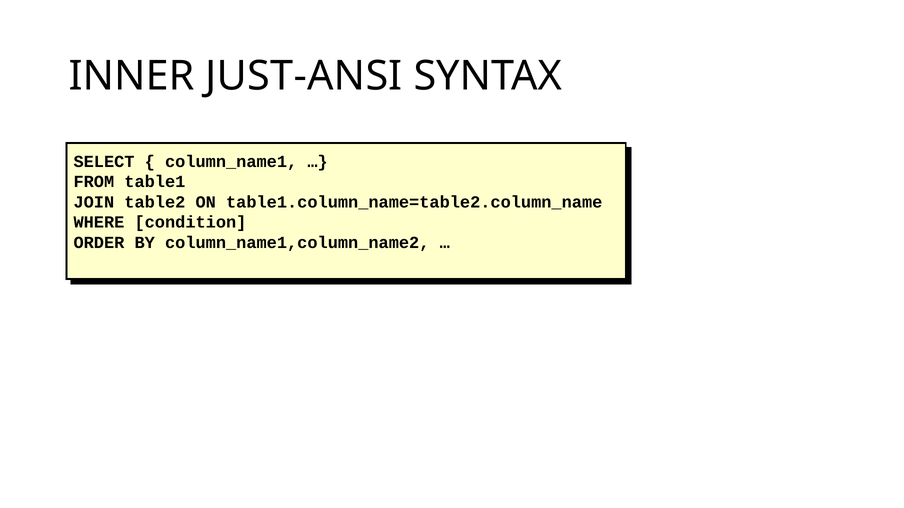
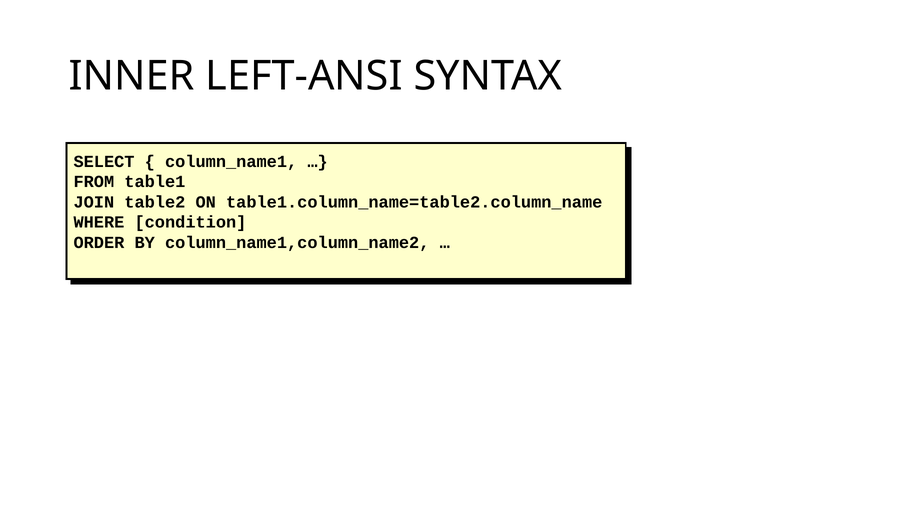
JUST-ANSI: JUST-ANSI -> LEFT-ANSI
